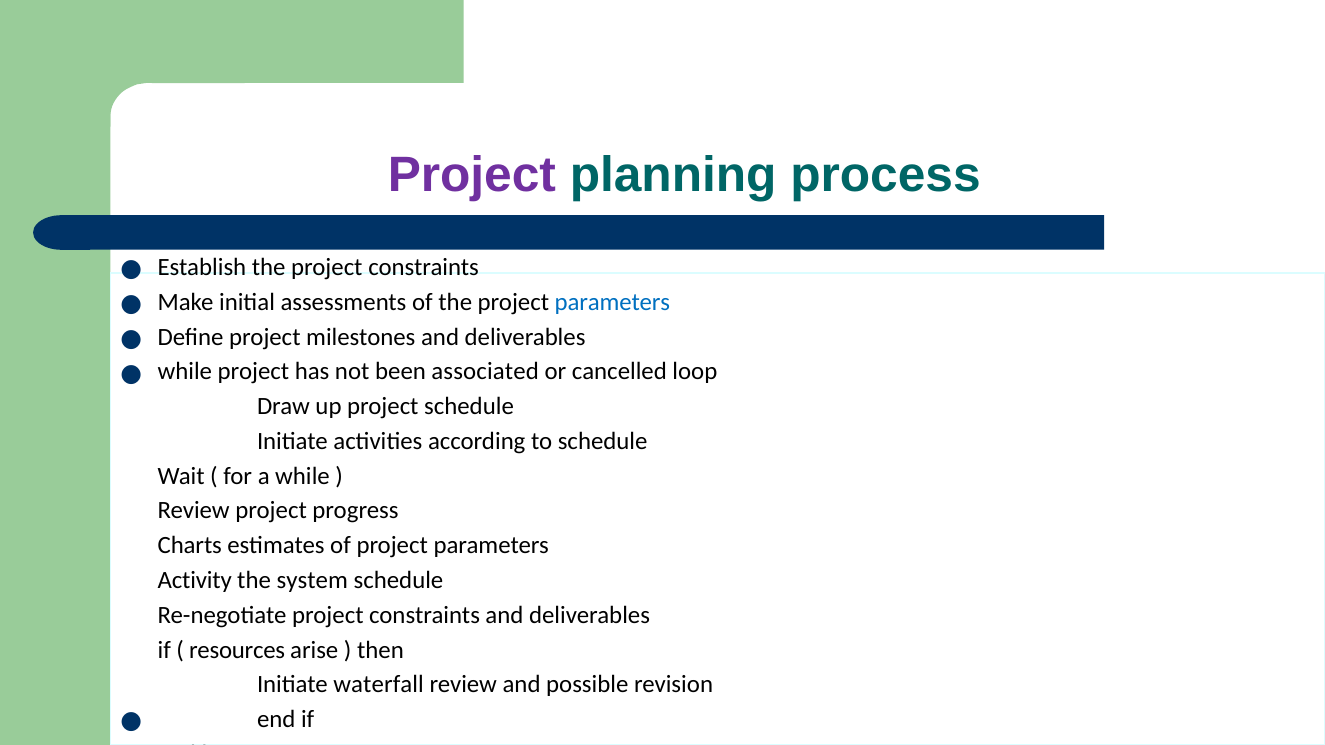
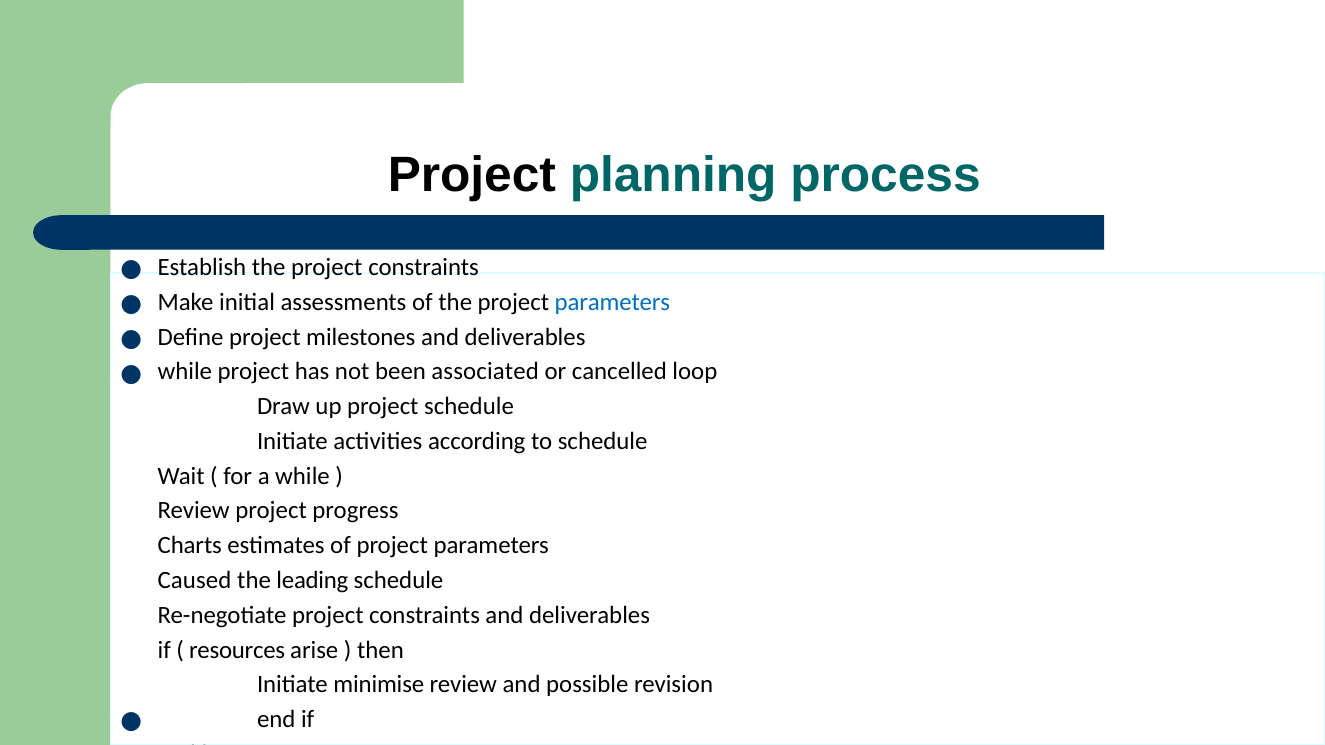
Project at (472, 175) colour: purple -> black
Activity: Activity -> Caused
system: system -> leading
waterfall: waterfall -> minimise
